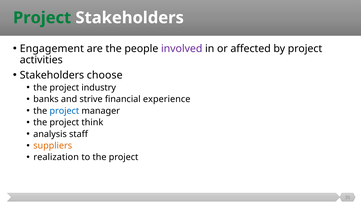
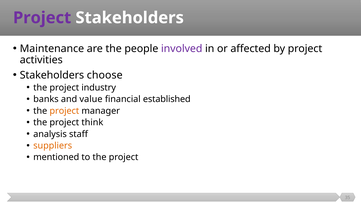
Project at (42, 18) colour: green -> purple
Engagement: Engagement -> Maintenance
strive: strive -> value
experience: experience -> established
project at (64, 111) colour: blue -> orange
realization: realization -> mentioned
